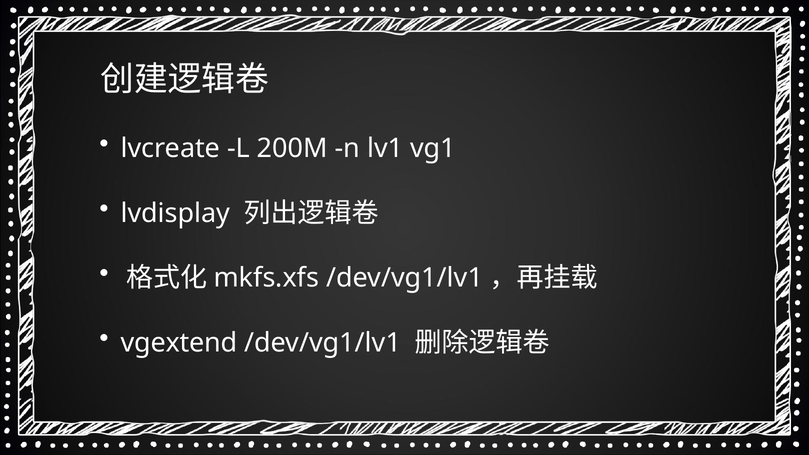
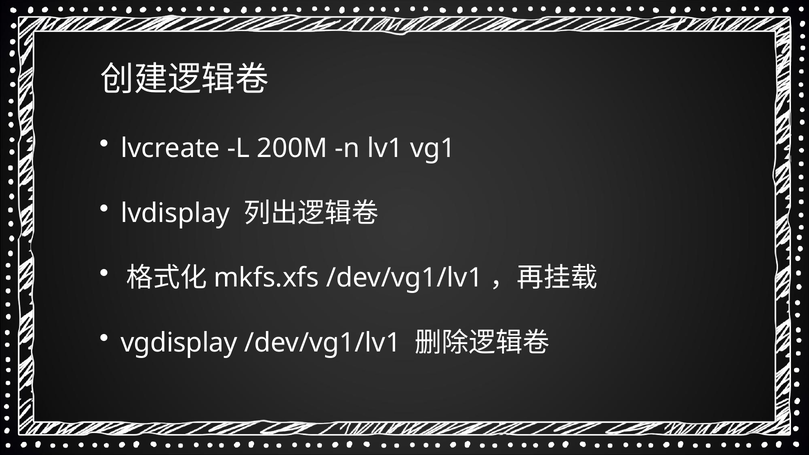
vgextend: vgextend -> vgdisplay
